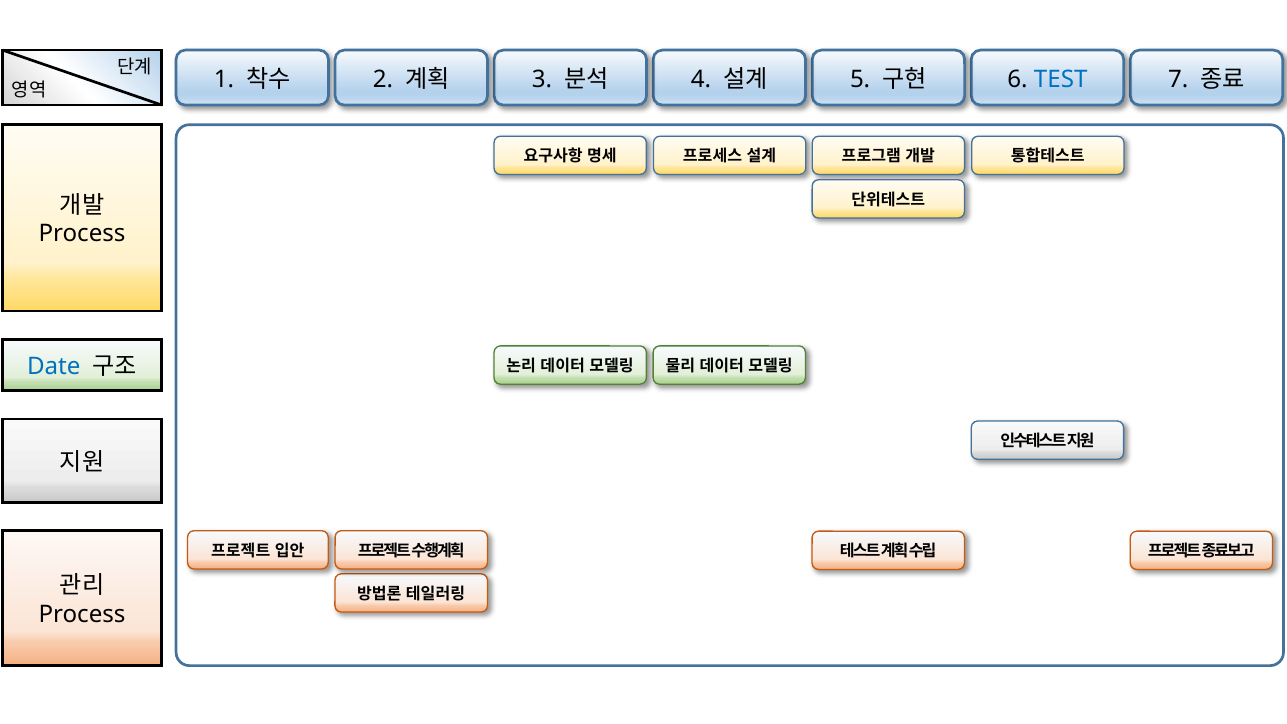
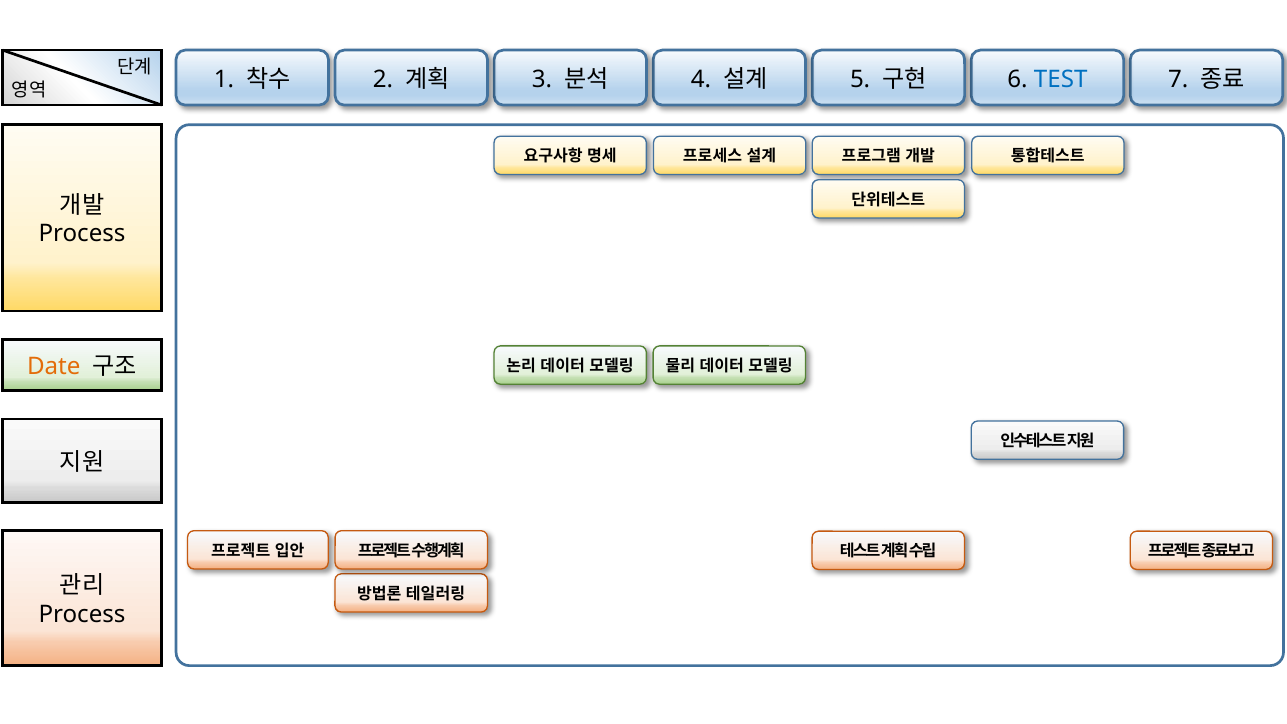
Date colour: blue -> orange
